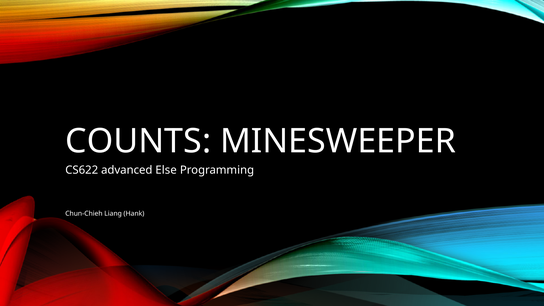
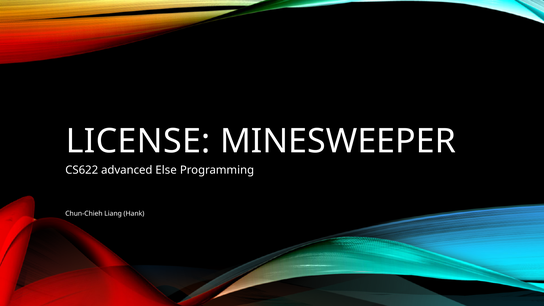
COUNTS: COUNTS -> LICENSE
